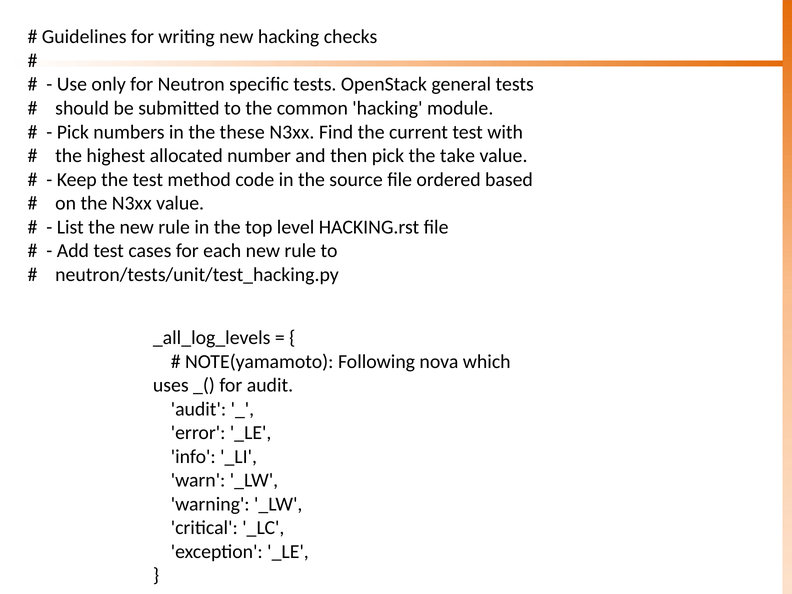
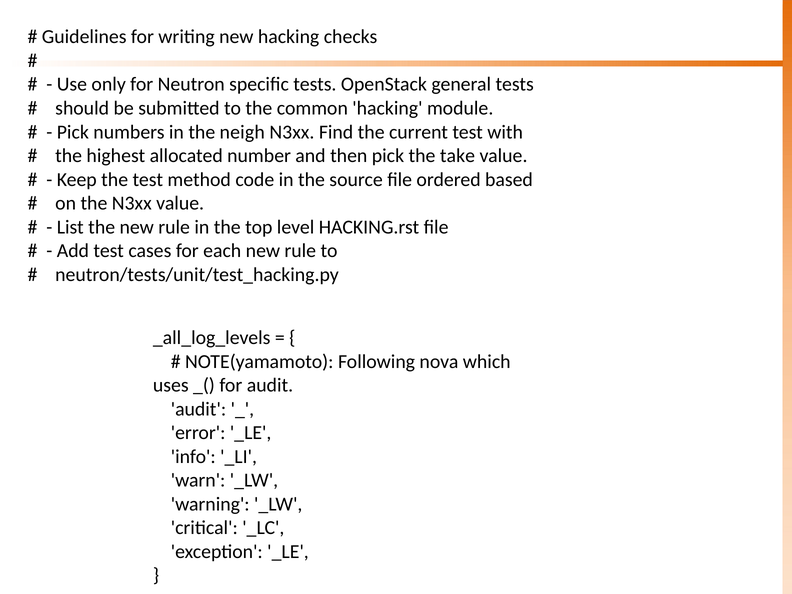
these: these -> neigh
